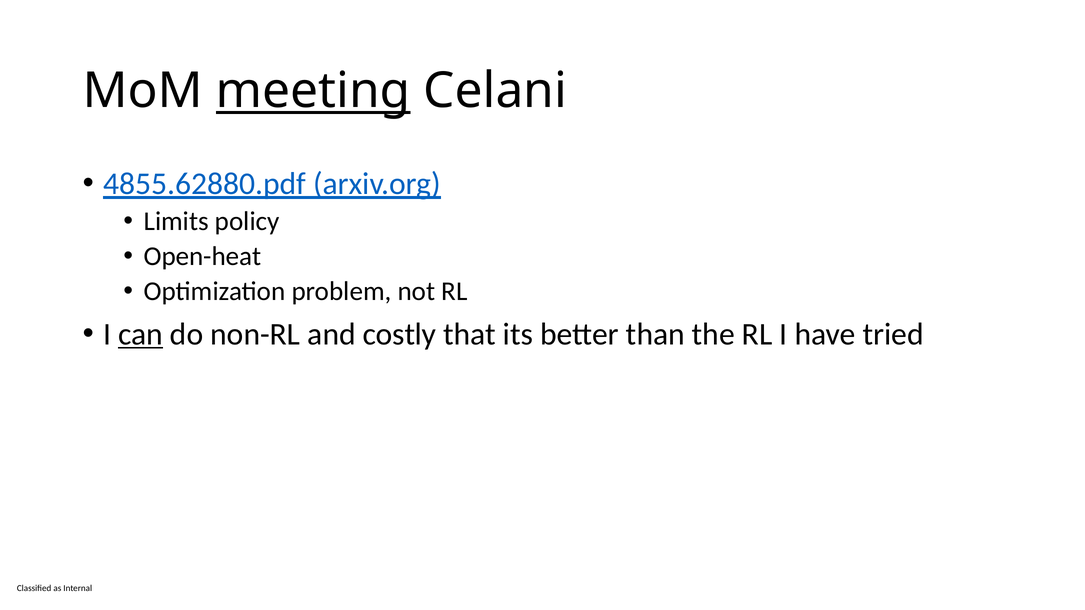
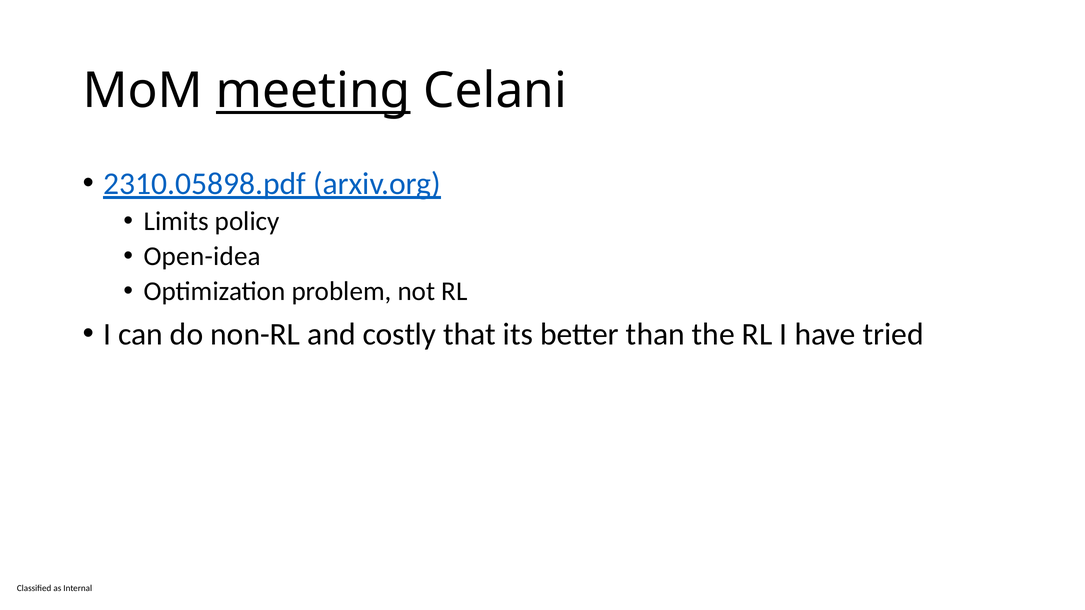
4855.62880.pdf: 4855.62880.pdf -> 2310.05898.pdf
Open-heat: Open-heat -> Open-idea
can underline: present -> none
